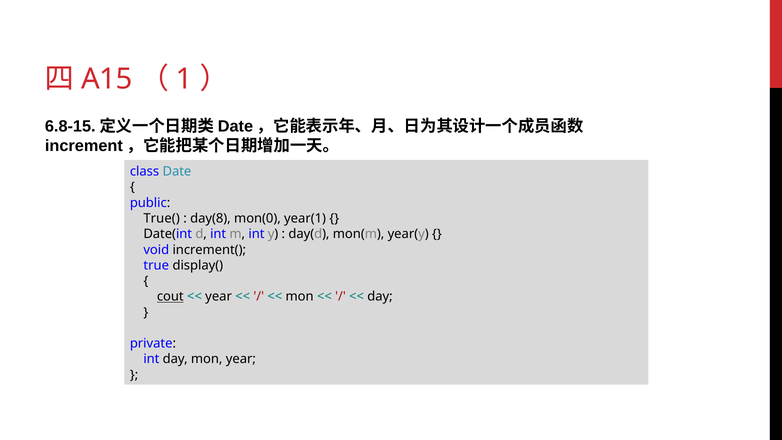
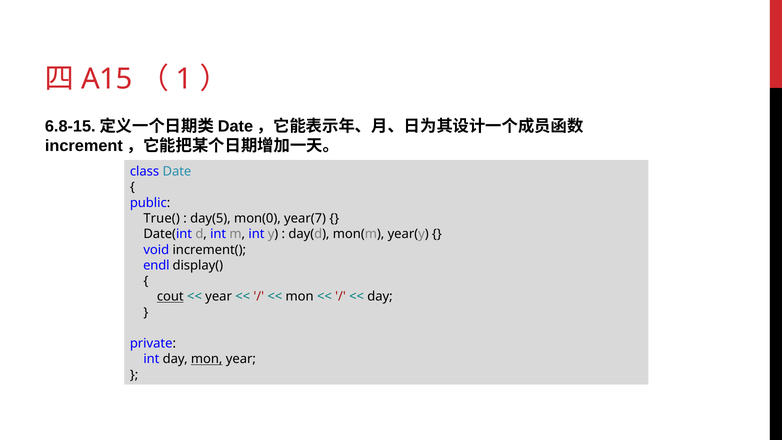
day(8: day(8 -> day(5
year(1: year(1 -> year(7
true: true -> endl
mon at (207, 359) underline: none -> present
